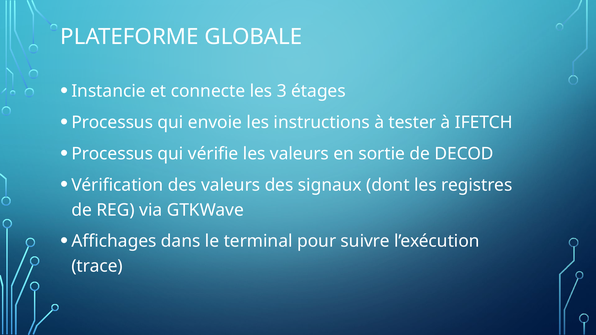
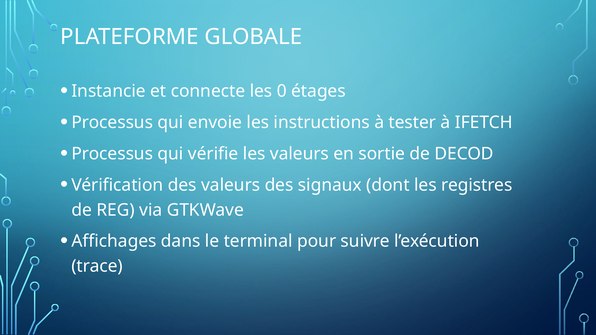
3: 3 -> 0
